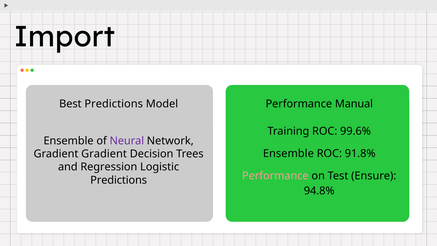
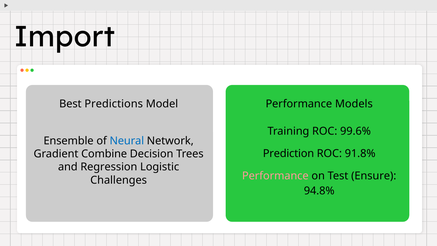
Manual: Manual -> Models
Neural colour: purple -> blue
Ensemble at (288, 153): Ensemble -> Prediction
Gradient Gradient: Gradient -> Combine
Predictions at (119, 180): Predictions -> Challenges
